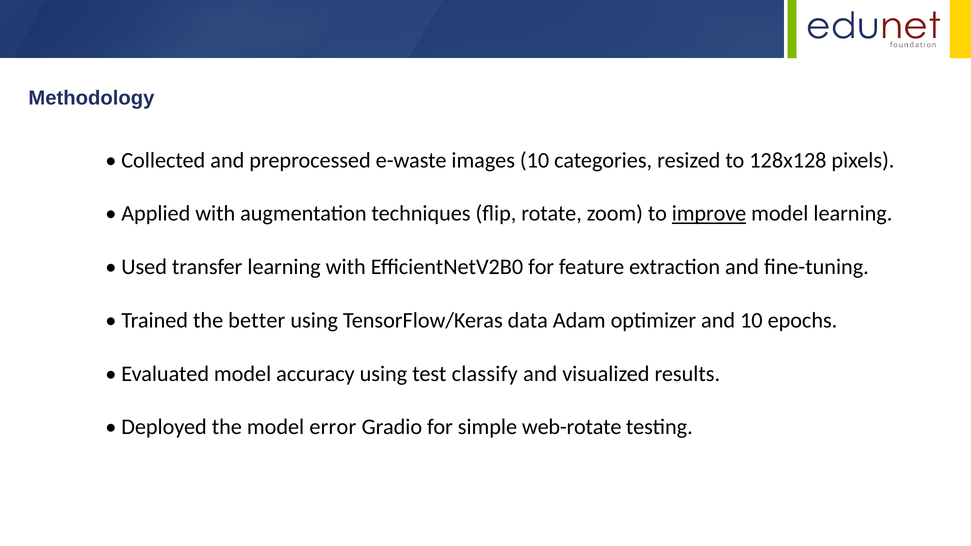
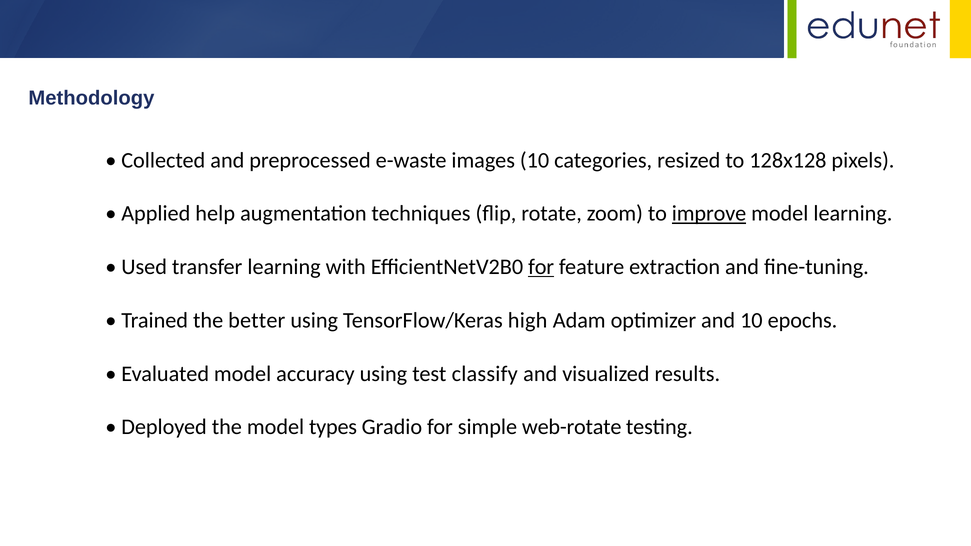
Applied with: with -> help
for at (541, 267) underline: none -> present
data: data -> high
error: error -> types
